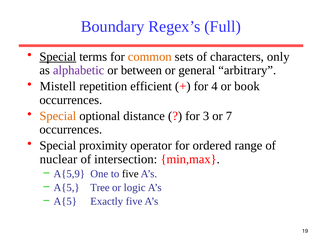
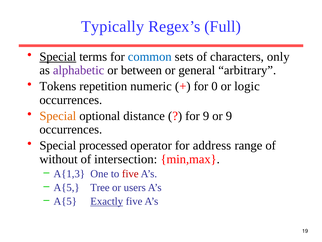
Boundary: Boundary -> Typically
common colour: orange -> blue
Mistell: Mistell -> Tokens
efficient: efficient -> numeric
4: 4 -> 0
book: book -> logic
for 3: 3 -> 9
or 7: 7 -> 9
proximity: proximity -> processed
ordered: ordered -> address
nuclear: nuclear -> without
A{5,9: A{5,9 -> A{1,3
five at (130, 174) colour: black -> red
logic: logic -> users
Exactly underline: none -> present
